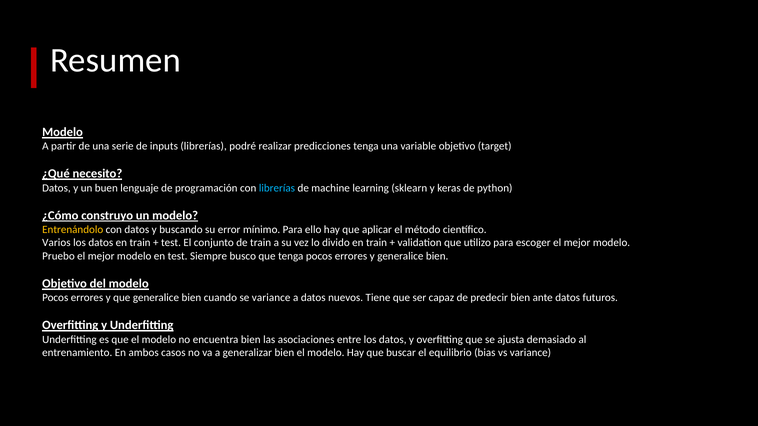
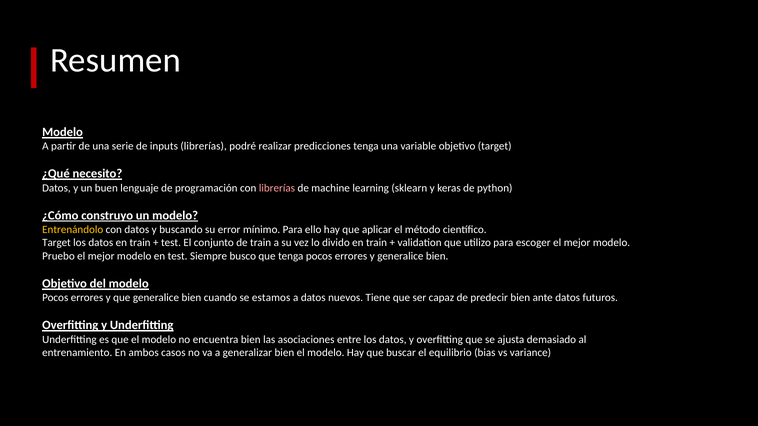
librerías at (277, 188) colour: light blue -> pink
Varios at (56, 243): Varios -> Target
se variance: variance -> estamos
